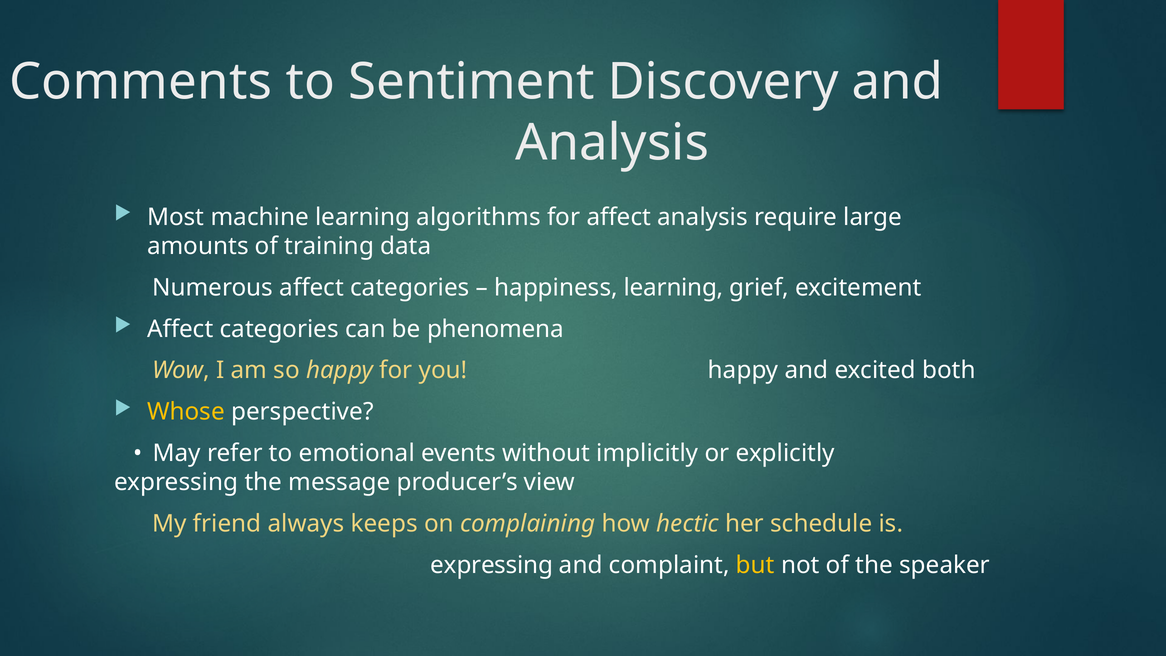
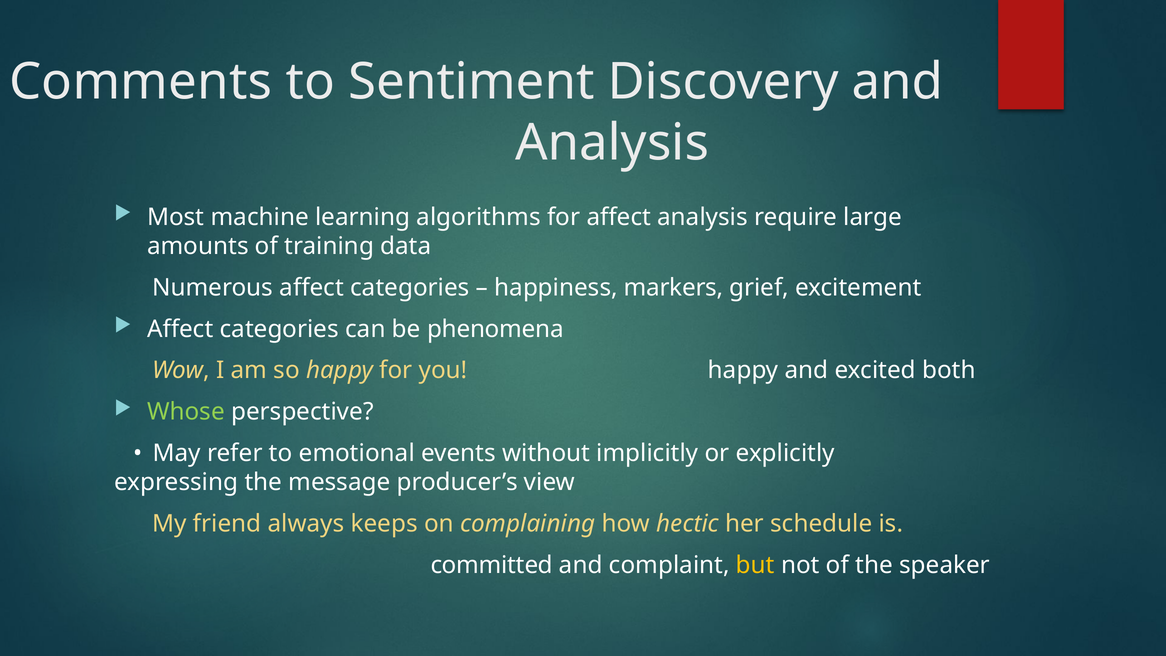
happiness learning: learning -> markers
Whose colour: yellow -> light green
expressing at (492, 565): expressing -> committed
